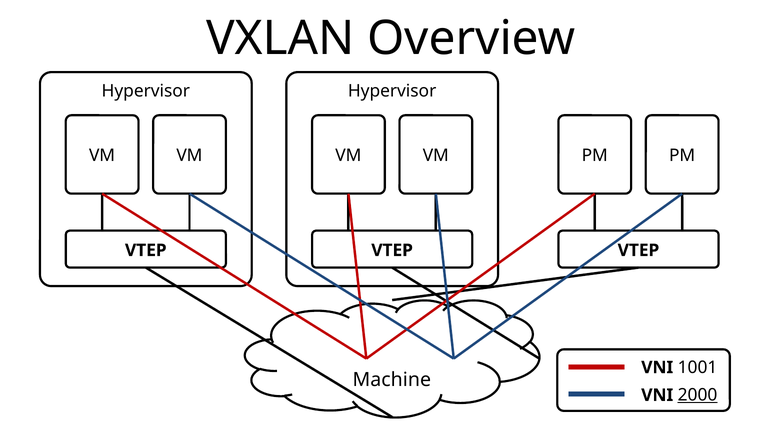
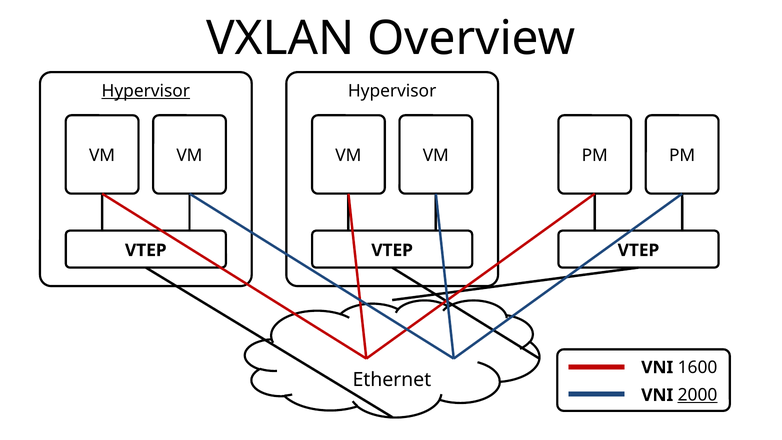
Hypervisor at (146, 91) underline: none -> present
1001: 1001 -> 1600
Machine: Machine -> Ethernet
